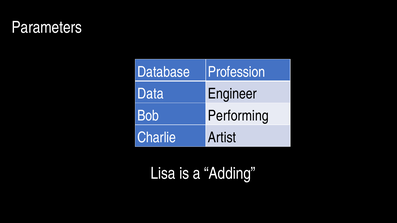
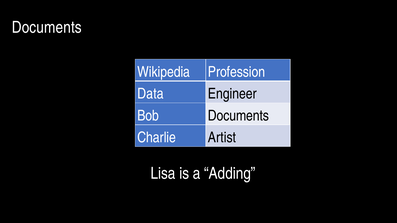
Parameters at (47, 27): Parameters -> Documents
Database: Database -> Wikipedia
Bob Performing: Performing -> Documents
